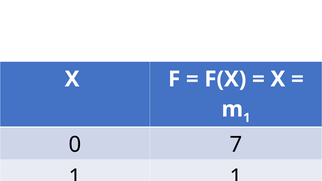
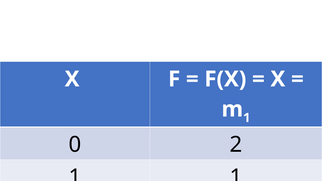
7: 7 -> 2
